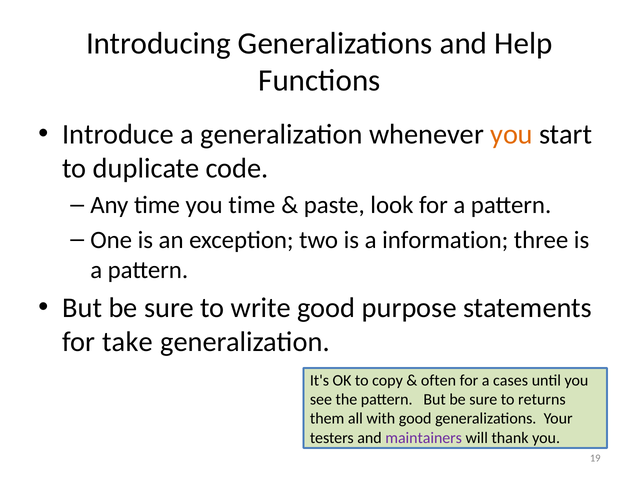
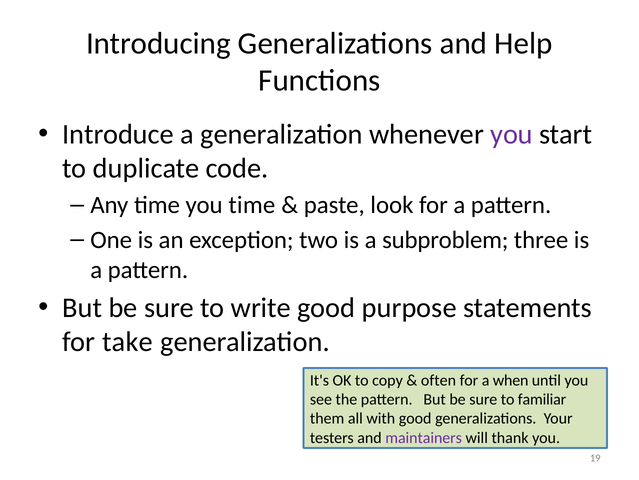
you at (512, 134) colour: orange -> purple
information: information -> subproblem
cases: cases -> when
returns: returns -> familiar
